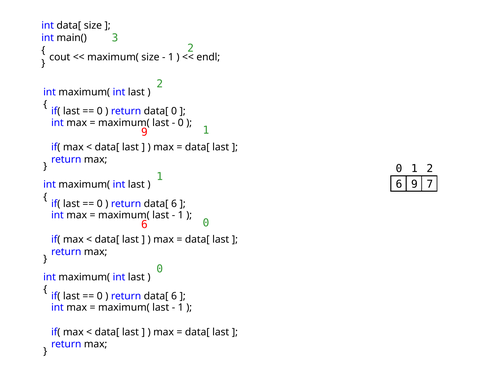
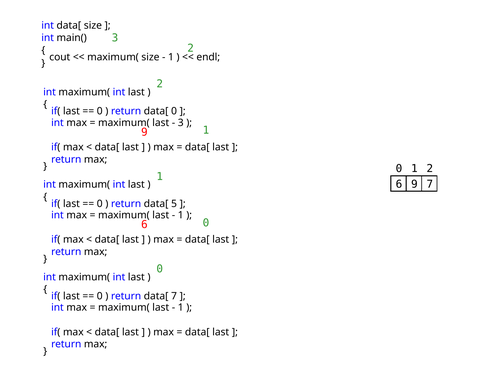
0 at (181, 123): 0 -> 3
6 at (174, 204): 6 -> 5
6 at (174, 296): 6 -> 7
